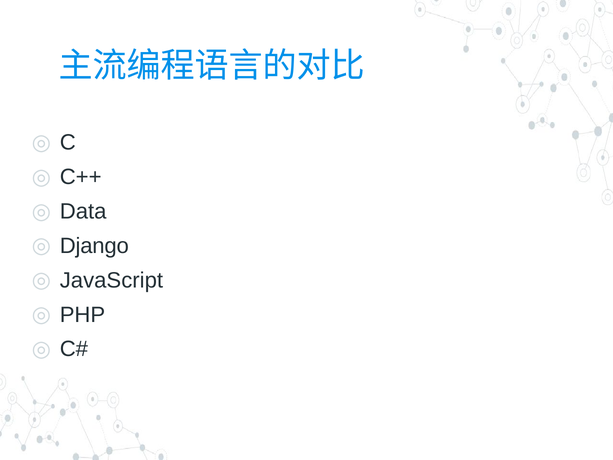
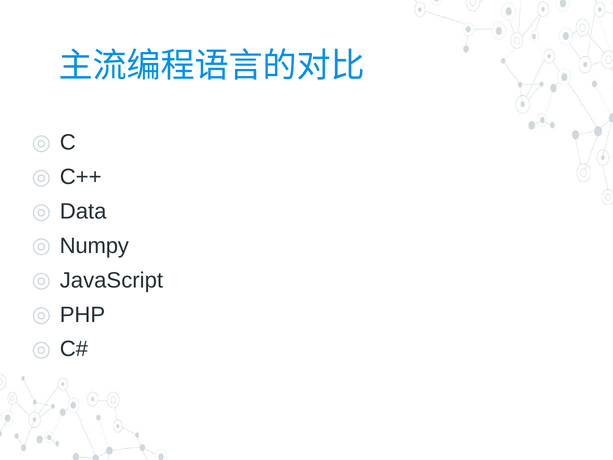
Django: Django -> Numpy
